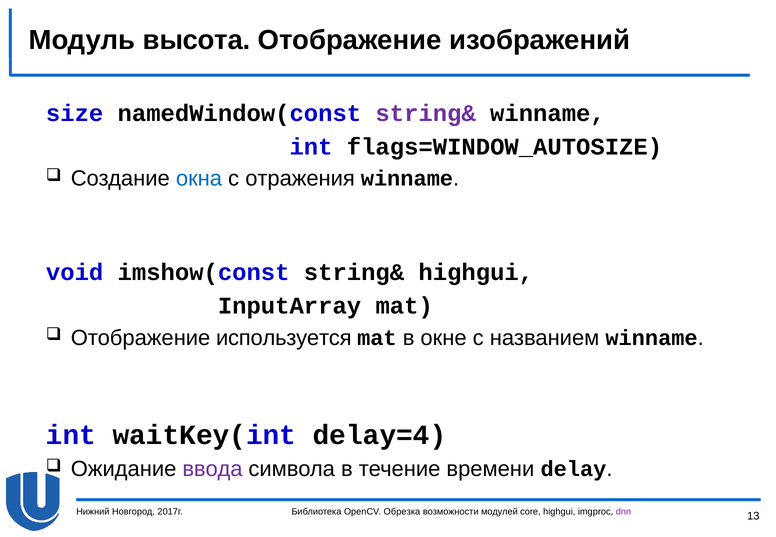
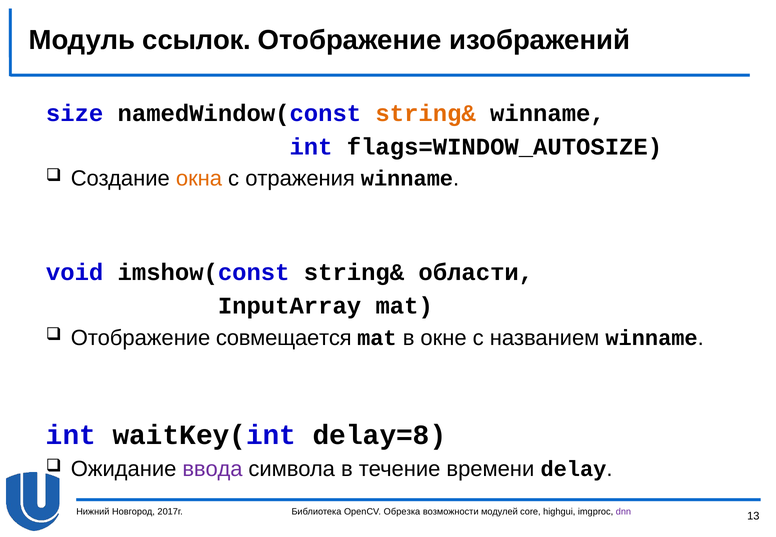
высота: высота -> ссылок
string& at (426, 113) colour: purple -> orange
окна colour: blue -> orange
string& highgui: highgui -> области
используется: используется -> совмещается
delay=4: delay=4 -> delay=8
